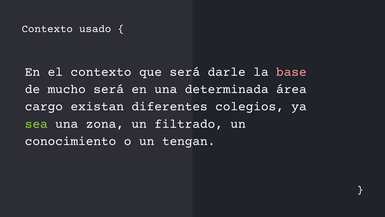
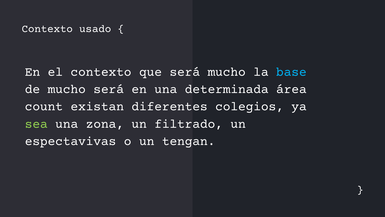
será darle: darle -> mucho
base colour: pink -> light blue
cargo: cargo -> count
conocimiento: conocimiento -> espectavivas
